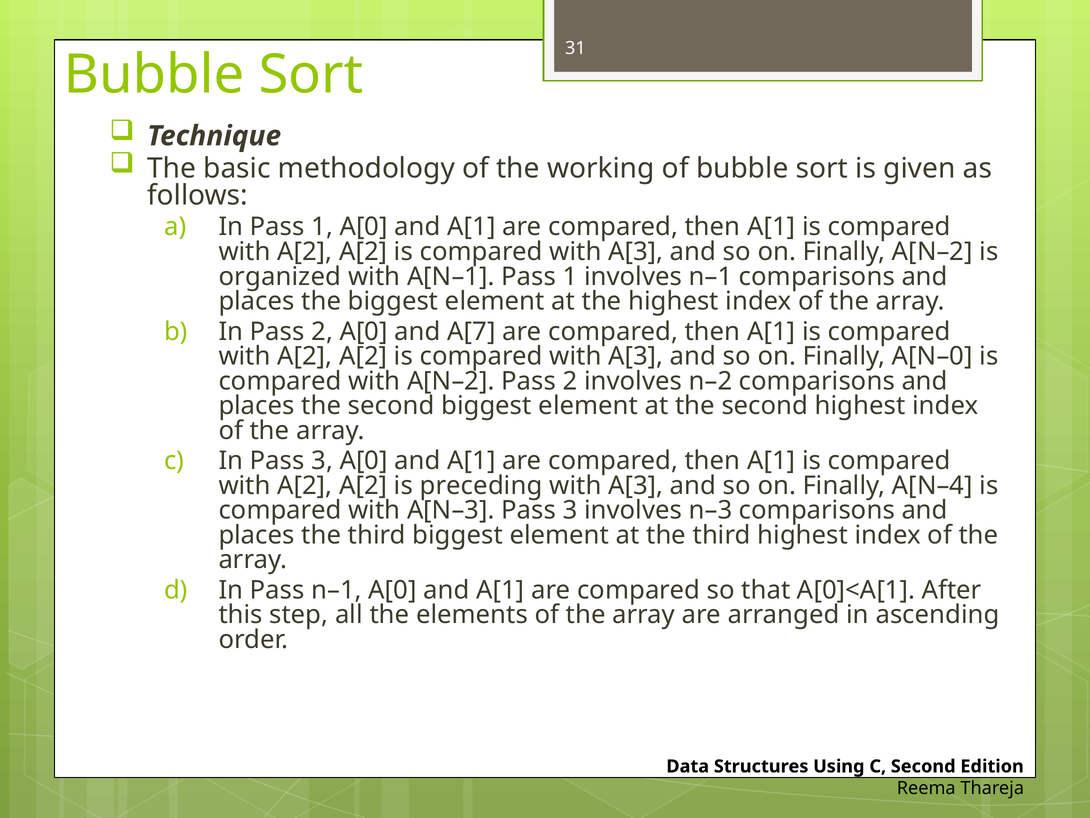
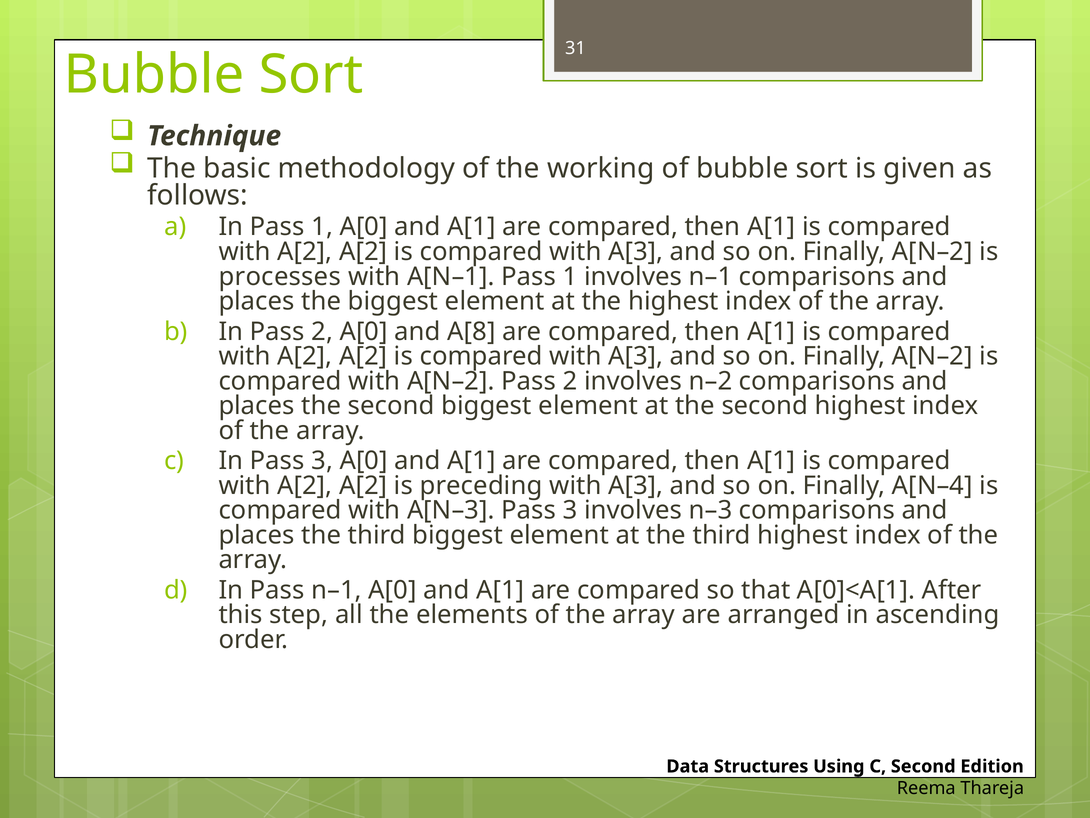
organized: organized -> processes
A[7: A[7 -> A[8
A[N–0 at (932, 356): A[N–0 -> A[N–2
